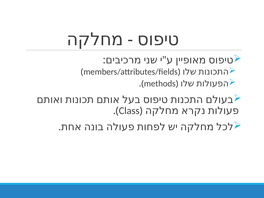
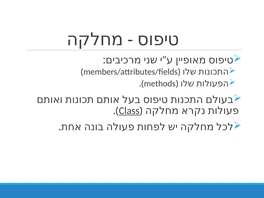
Class underline: none -> present
